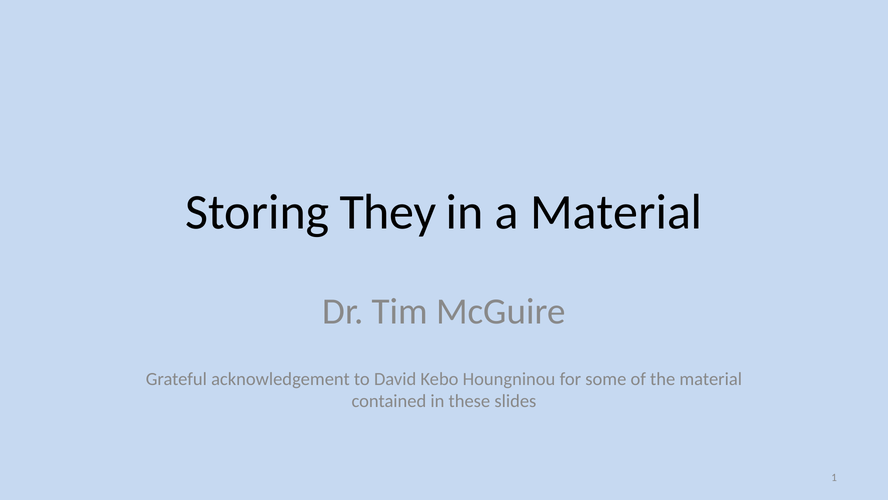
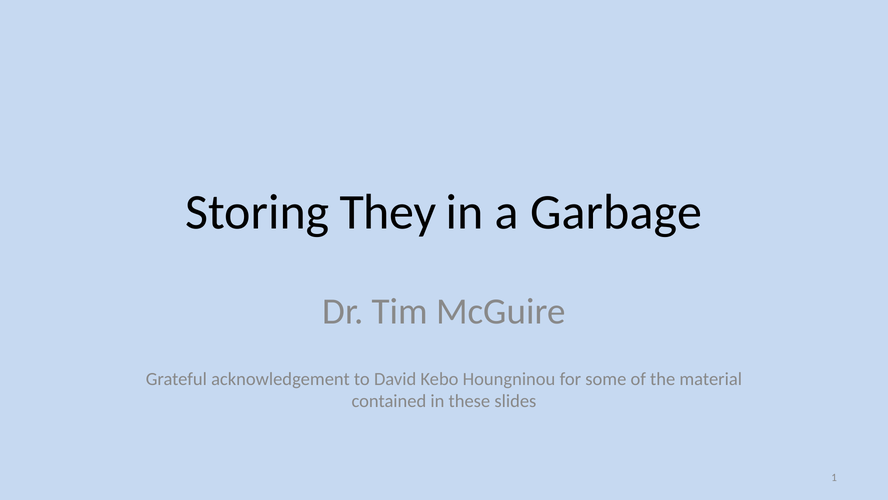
a Material: Material -> Garbage
